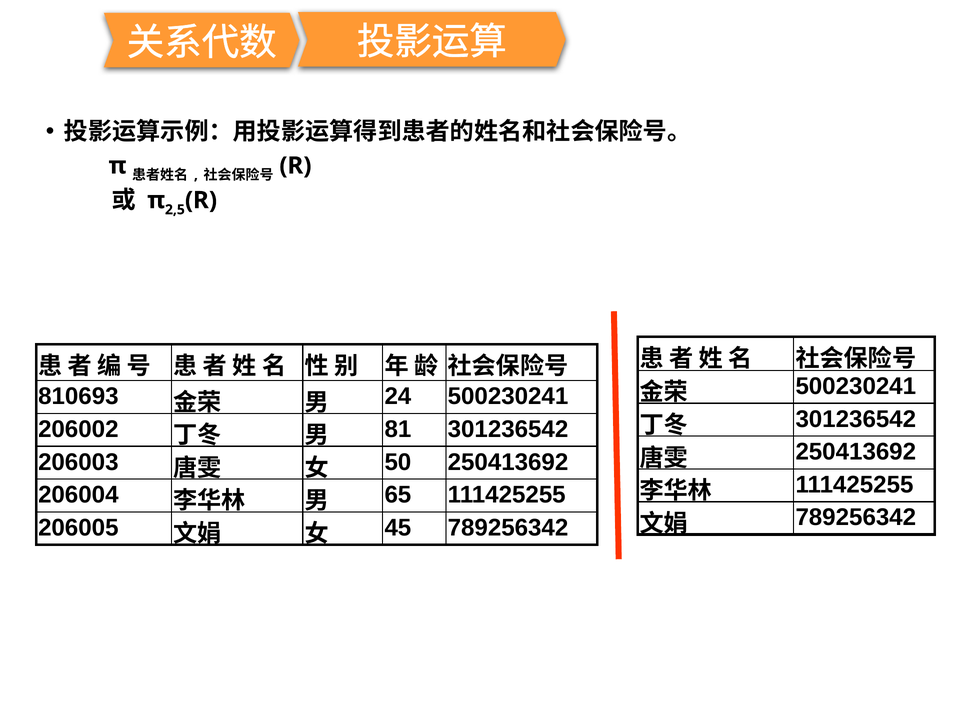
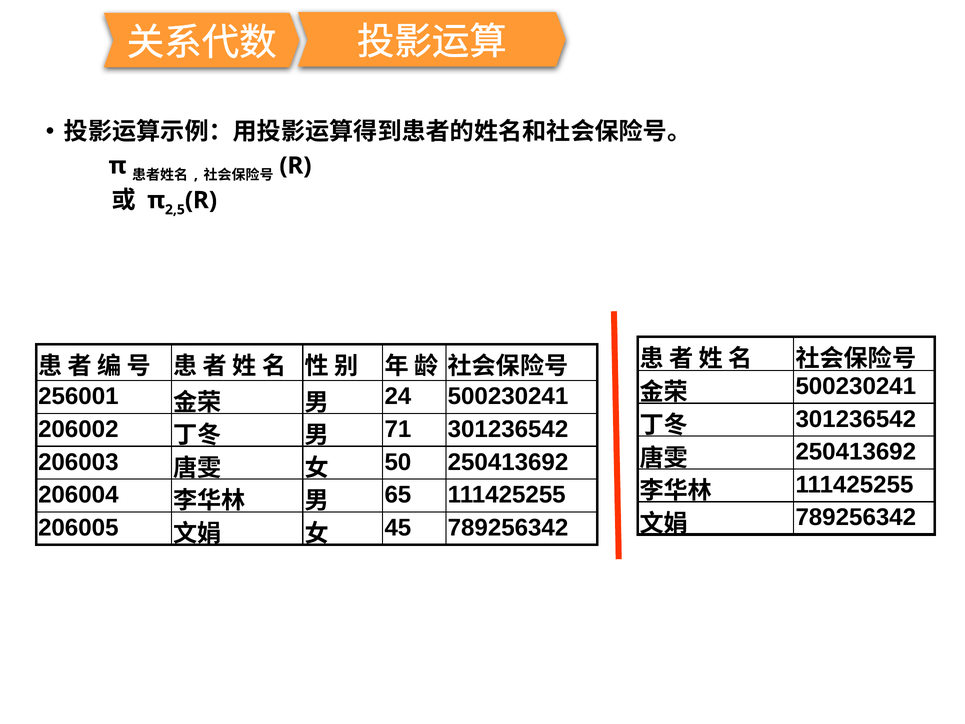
810693: 810693 -> 256001
81: 81 -> 71
